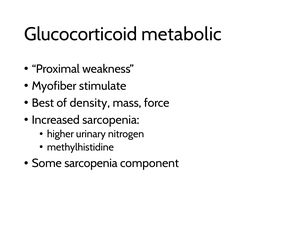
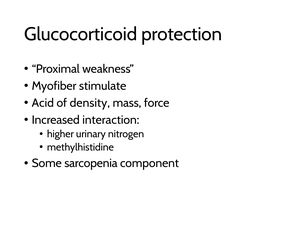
metabolic: metabolic -> protection
Best: Best -> Acid
Increased sarcopenia: sarcopenia -> interaction
